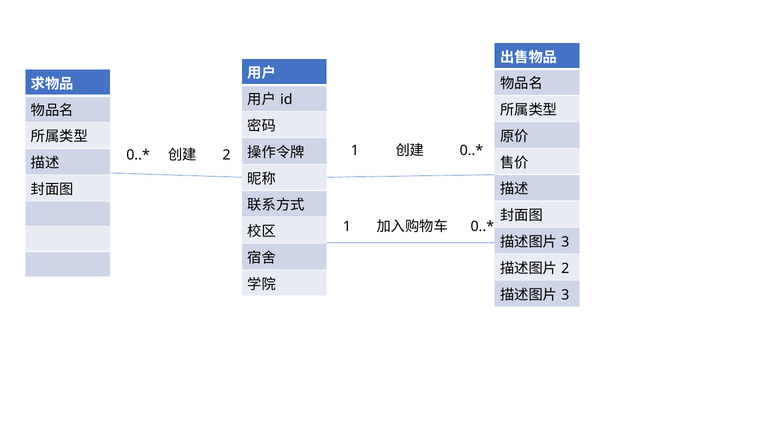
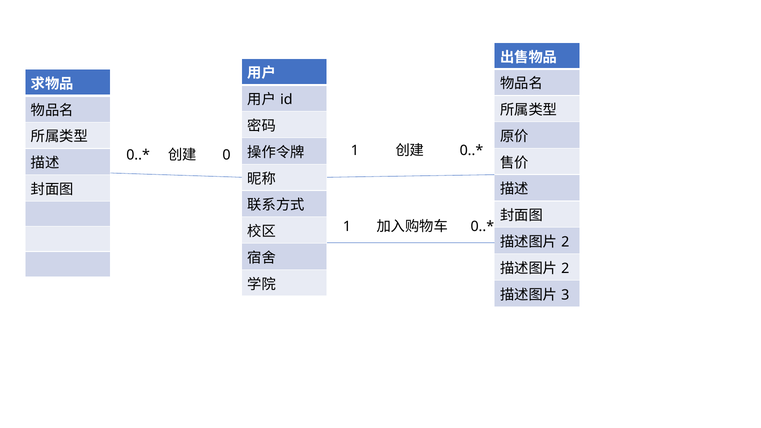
2 at (226, 155): 2 -> 0
3 at (565, 242): 3 -> 2
